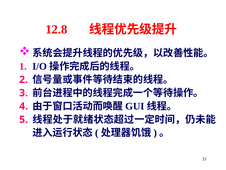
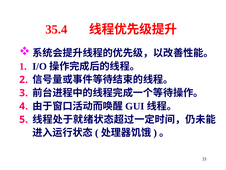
12.8: 12.8 -> 35.4
